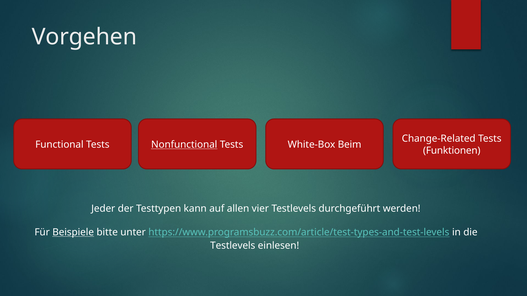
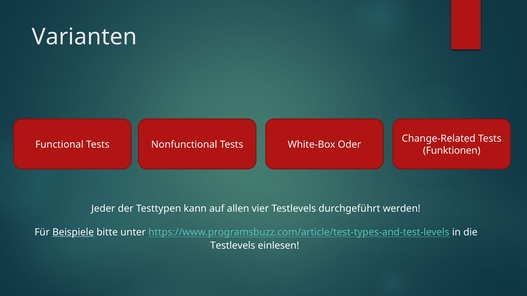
Vorgehen: Vorgehen -> Varianten
Nonfunctional underline: present -> none
Beim: Beim -> Oder
